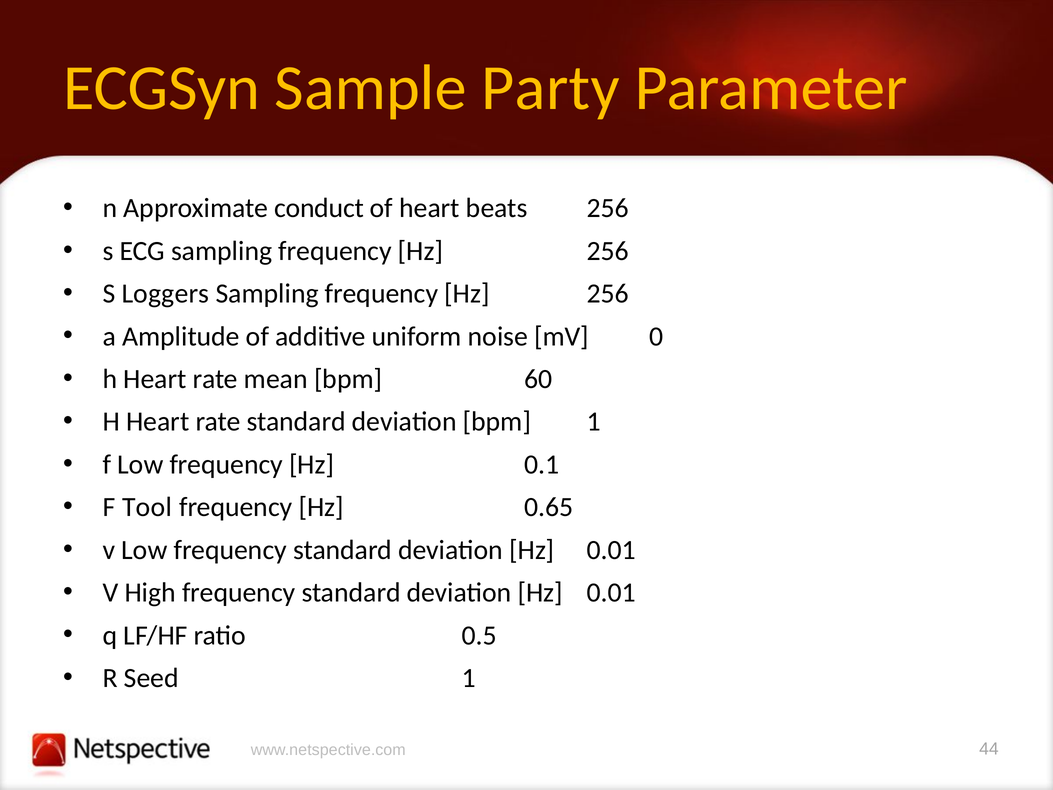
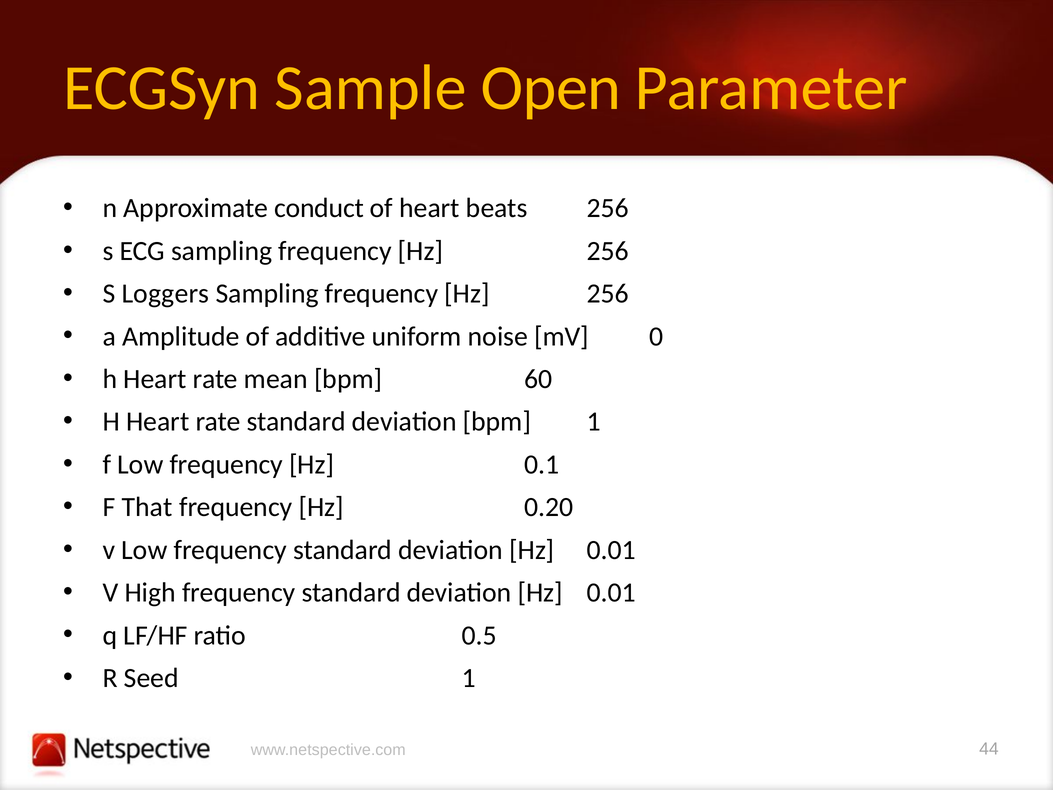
Party: Party -> Open
Tool: Tool -> That
0.65: 0.65 -> 0.20
